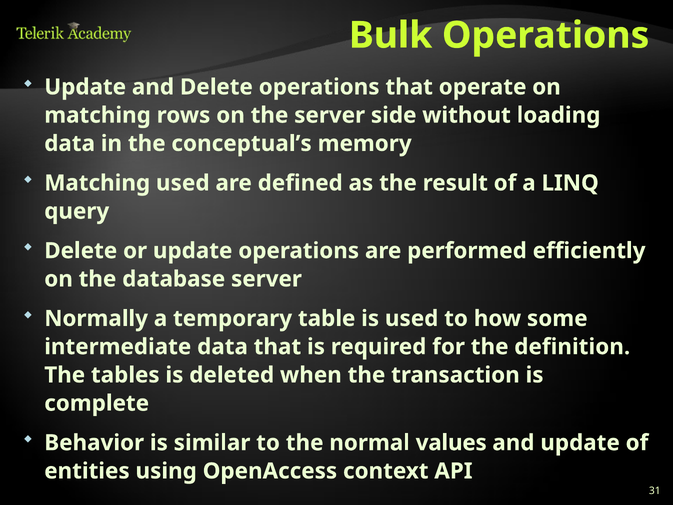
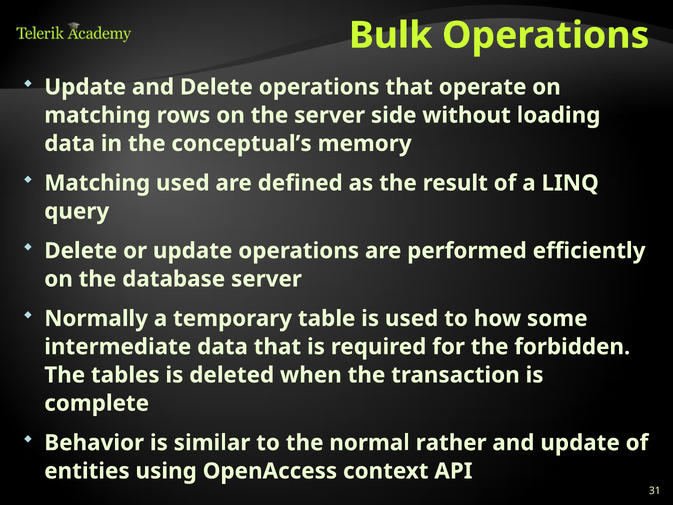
definition: definition -> forbidden
values: values -> rather
